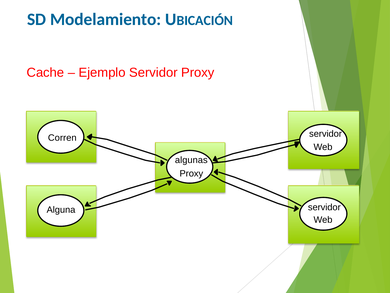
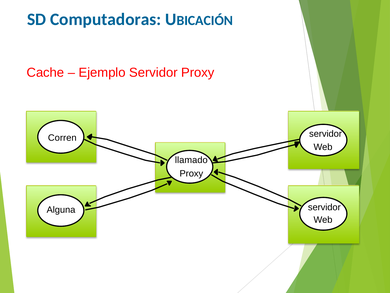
Modelamiento: Modelamiento -> Computadoras
algunas: algunas -> llamado
